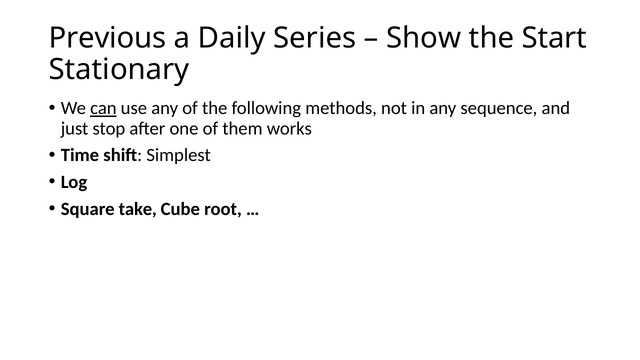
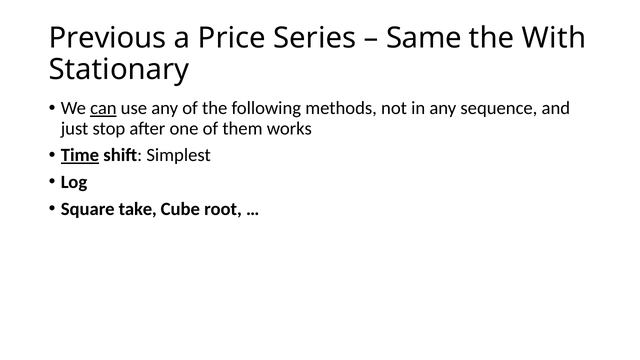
Daily: Daily -> Price
Show: Show -> Same
Start: Start -> With
Time underline: none -> present
